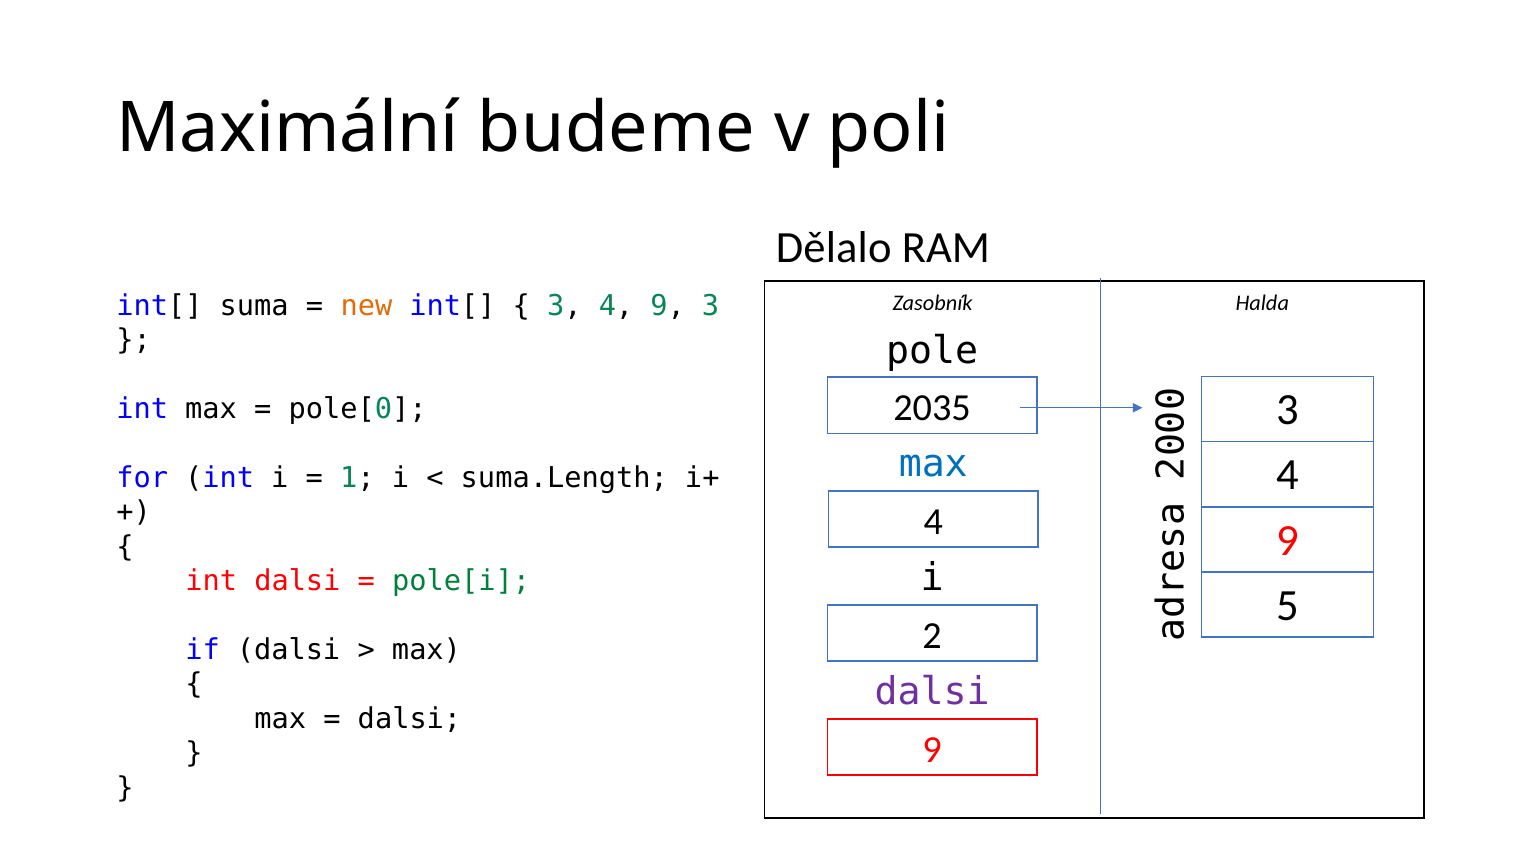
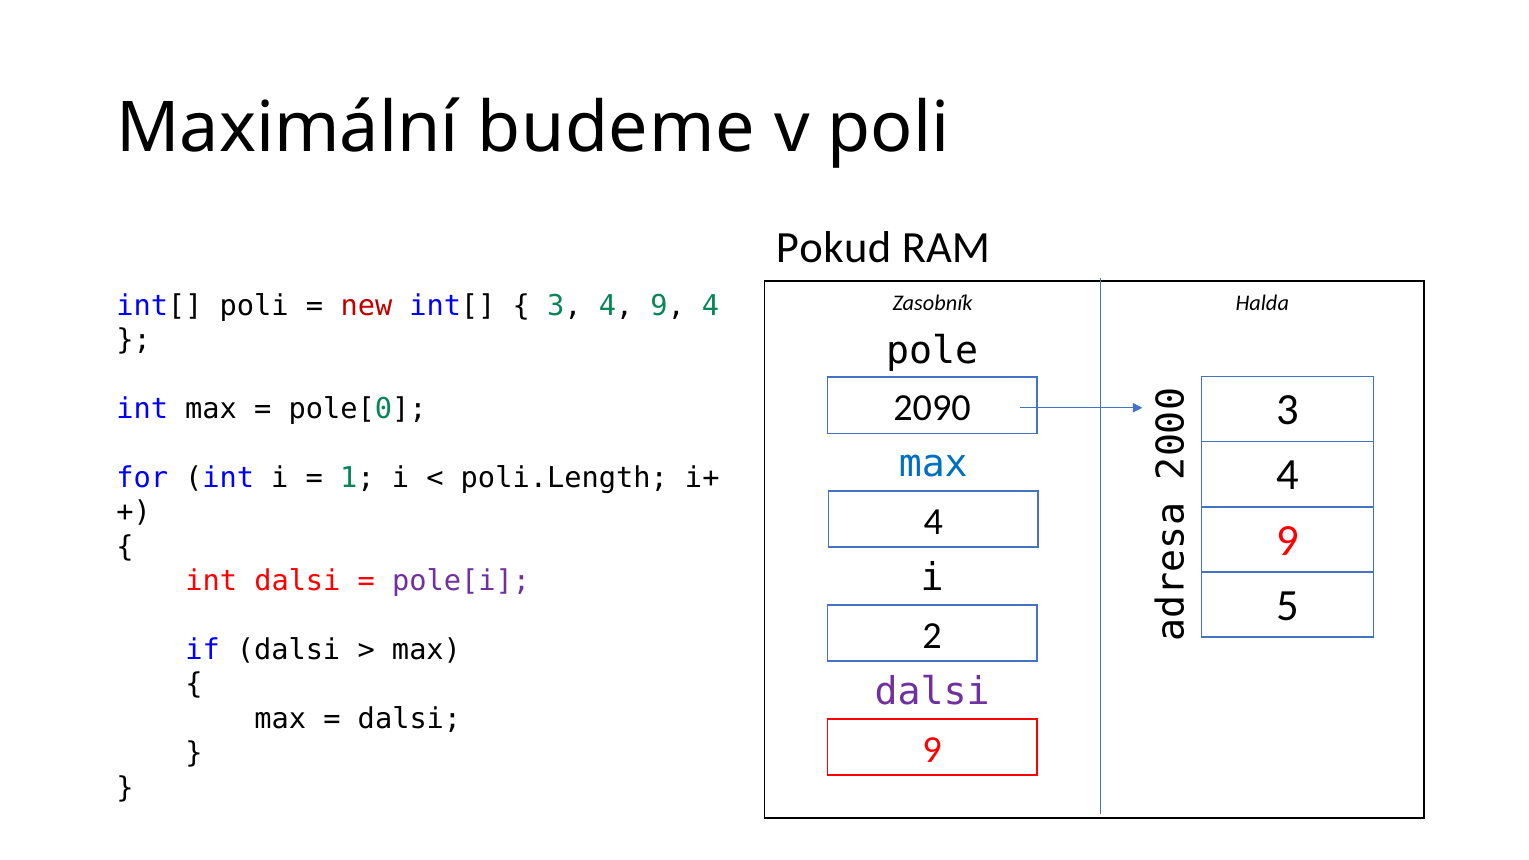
Dělalo: Dělalo -> Pokud
int[ suma: suma -> poli
new colour: orange -> red
9 3: 3 -> 4
2035: 2035 -> 2090
suma.Length: suma.Length -> poli.Length
pole[i colour: green -> purple
